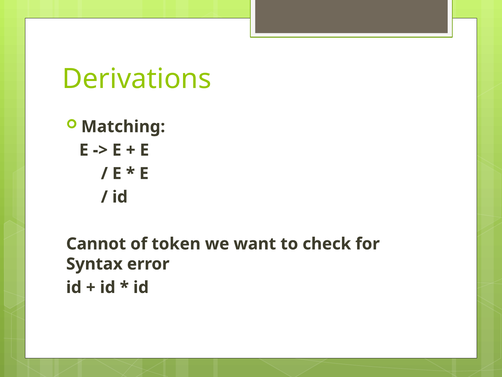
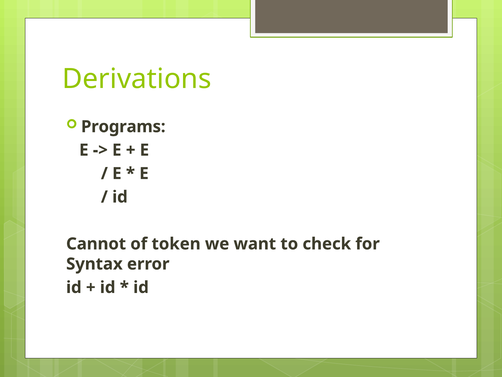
Matching: Matching -> Programs
